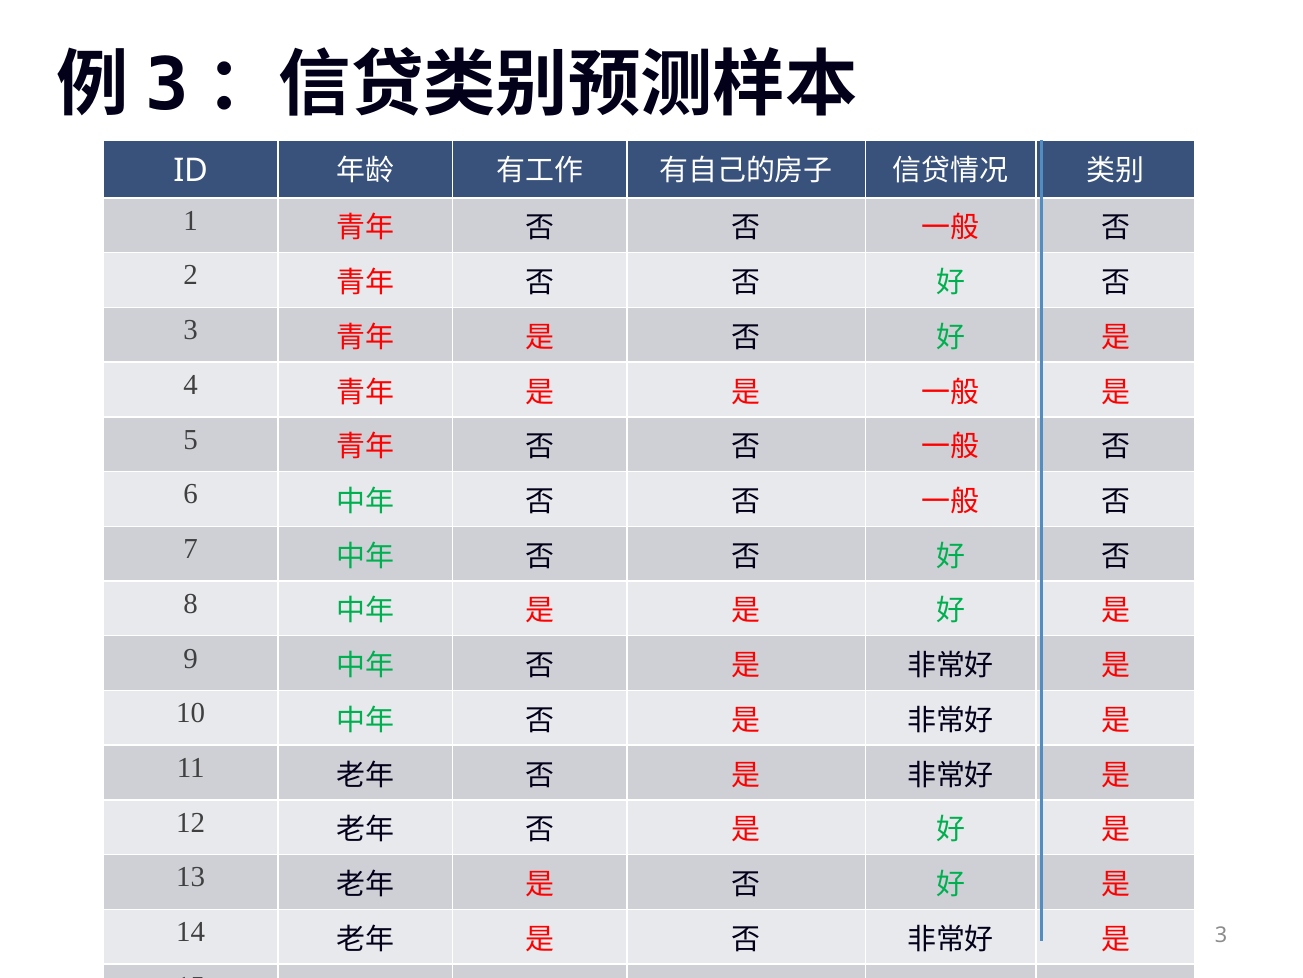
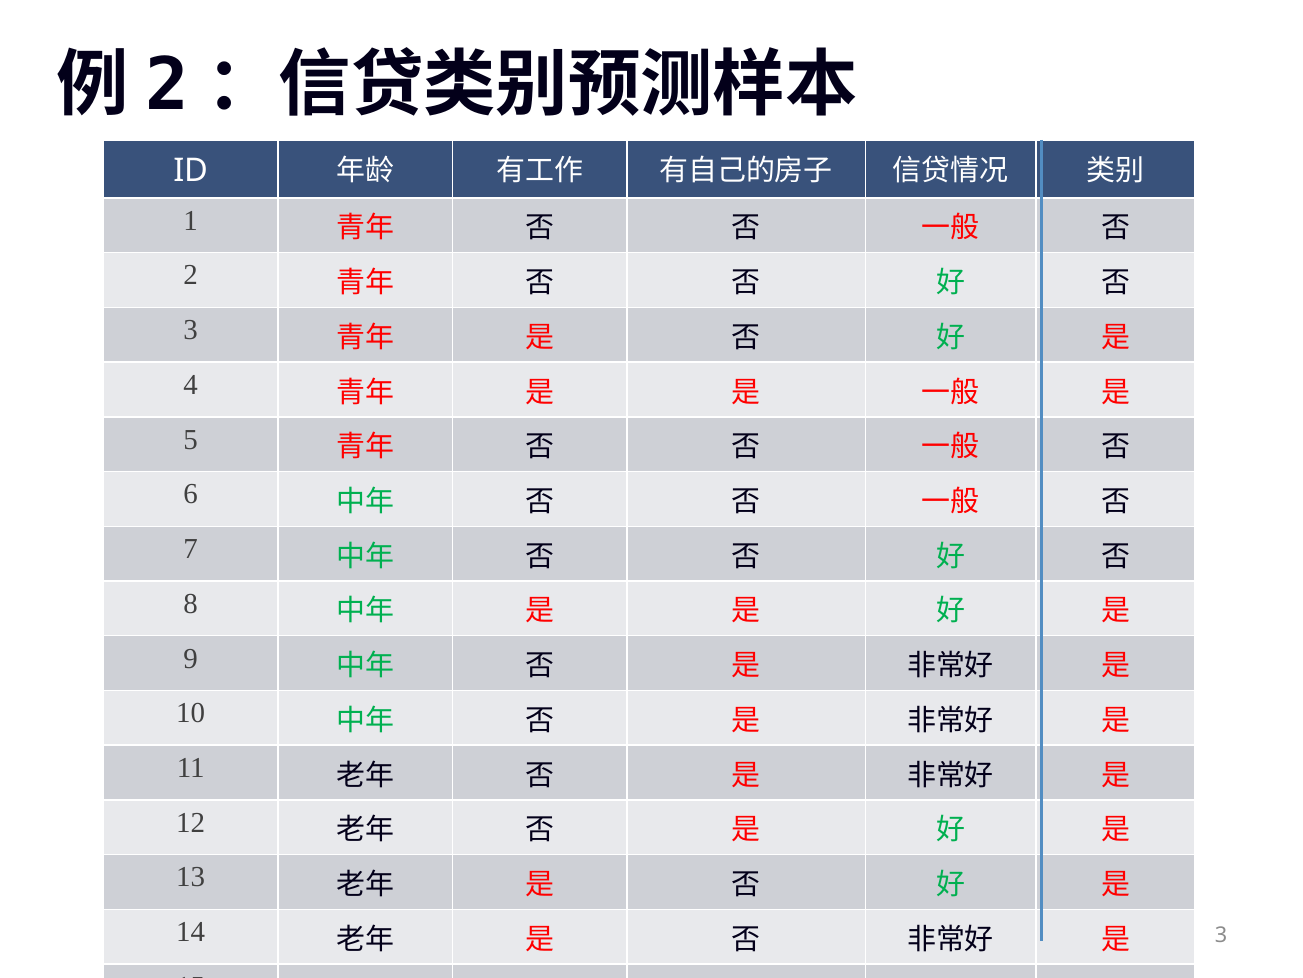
3 at (168, 86): 3 -> 2
